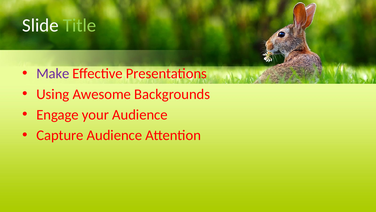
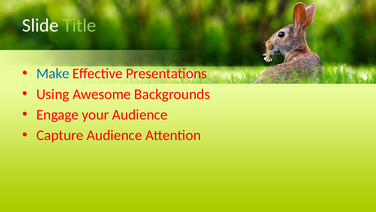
Make colour: purple -> blue
